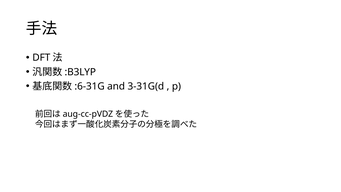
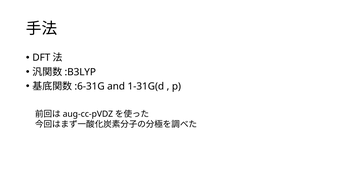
3-31G(d: 3-31G(d -> 1-31G(d
